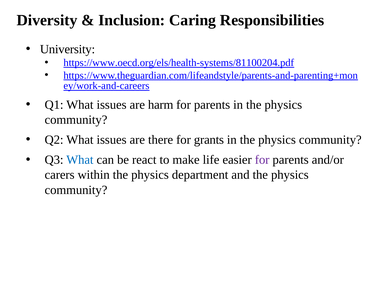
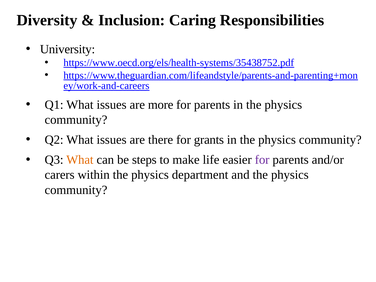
https://www.oecd.org/els/health-systems/81100204.pdf: https://www.oecd.org/els/health-systems/81100204.pdf -> https://www.oecd.org/els/health-systems/35438752.pdf
harm: harm -> more
What at (80, 160) colour: blue -> orange
react: react -> steps
